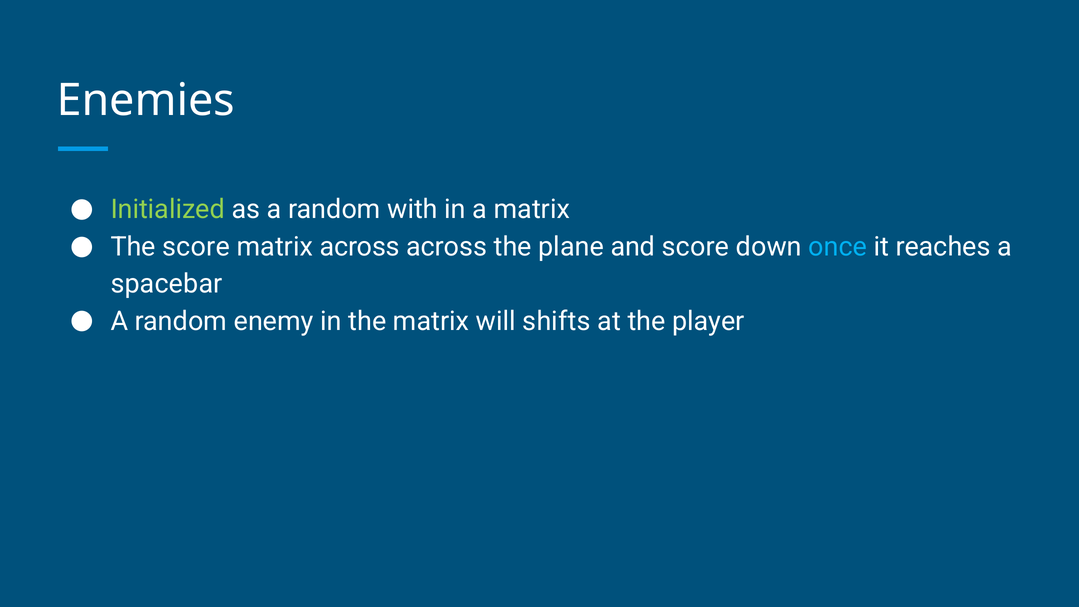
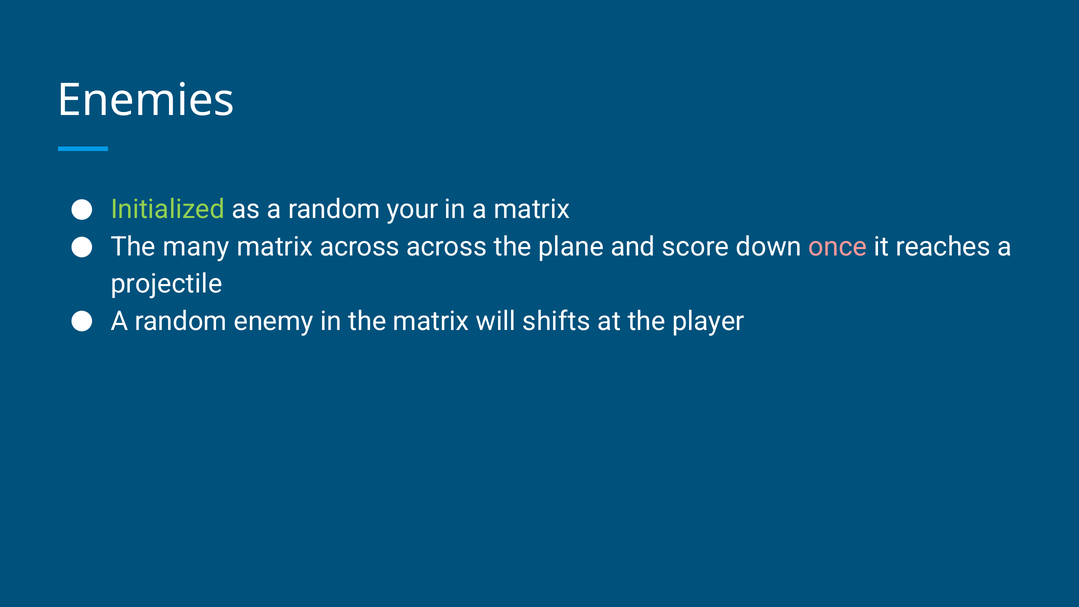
with: with -> your
The score: score -> many
once colour: light blue -> pink
spacebar: spacebar -> projectile
